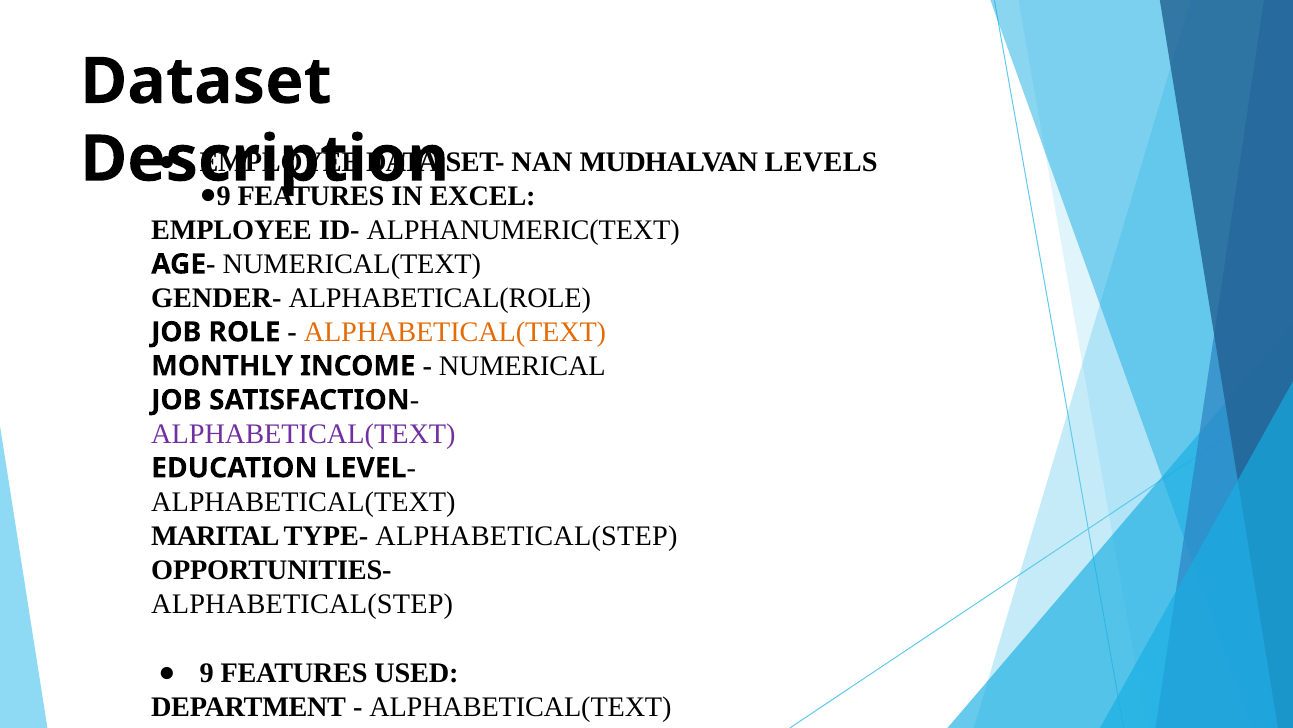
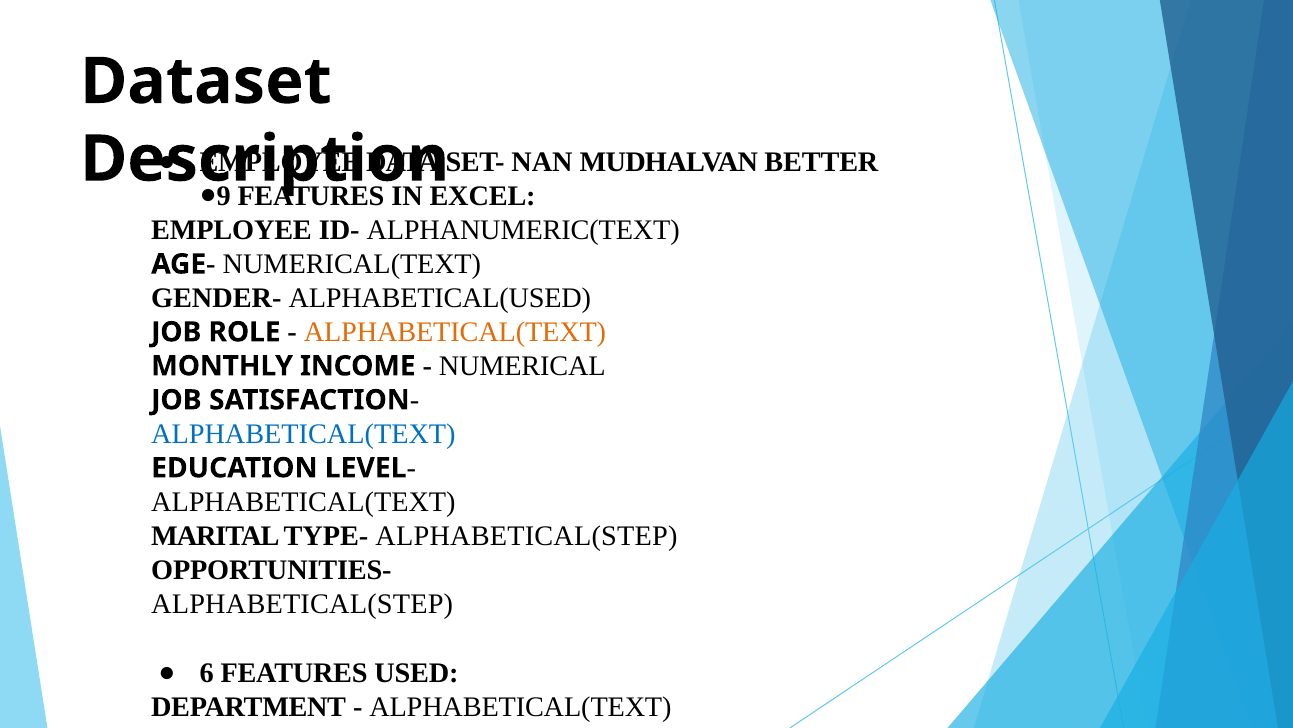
LEVELS: LEVELS -> BETTER
ALPHABETICAL(ROLE: ALPHABETICAL(ROLE -> ALPHABETICAL(USED
ALPHABETICAL(TEXT at (303, 434) colour: purple -> blue
9: 9 -> 6
